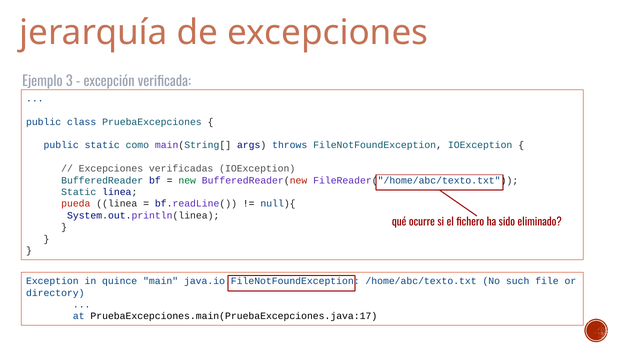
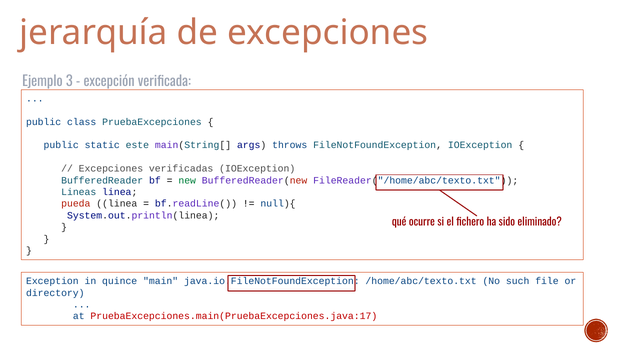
como: como -> este
Static at (79, 192): Static -> Lineas
PruebaExcepciones.main(PruebaExcepciones.java:17 colour: black -> red
